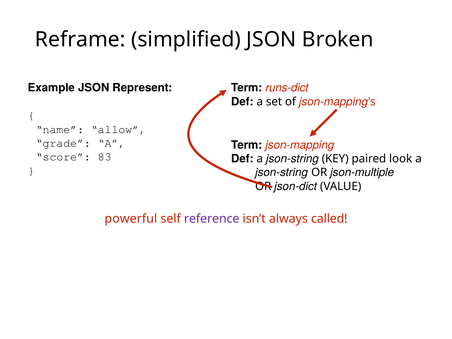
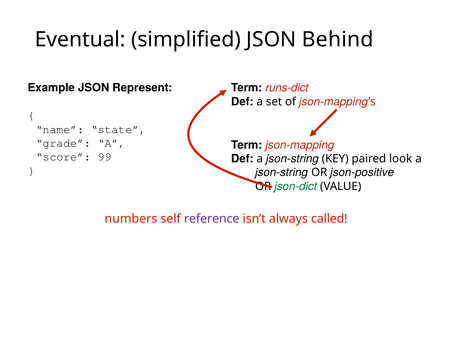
Reframe: Reframe -> Eventual
Broken: Broken -> Behind
allow: allow -> state
83: 83 -> 99
json-multiple: json-multiple -> json-positive
json-dict colour: black -> green
powerful: powerful -> numbers
